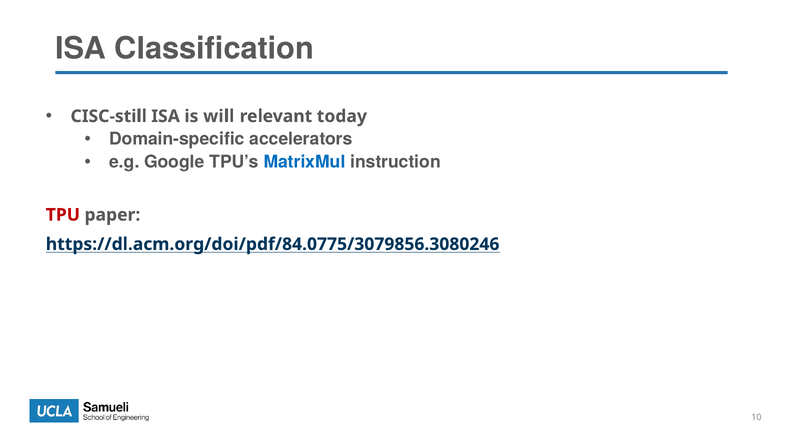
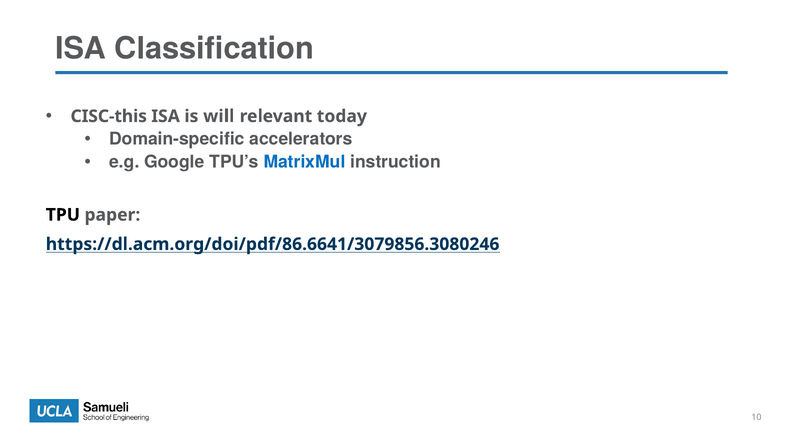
CISC-still: CISC-still -> CISC-this
TPU colour: red -> black
https://dl.acm.org/doi/pdf/84.0775/3079856.3080246: https://dl.acm.org/doi/pdf/84.0775/3079856.3080246 -> https://dl.acm.org/doi/pdf/86.6641/3079856.3080246
